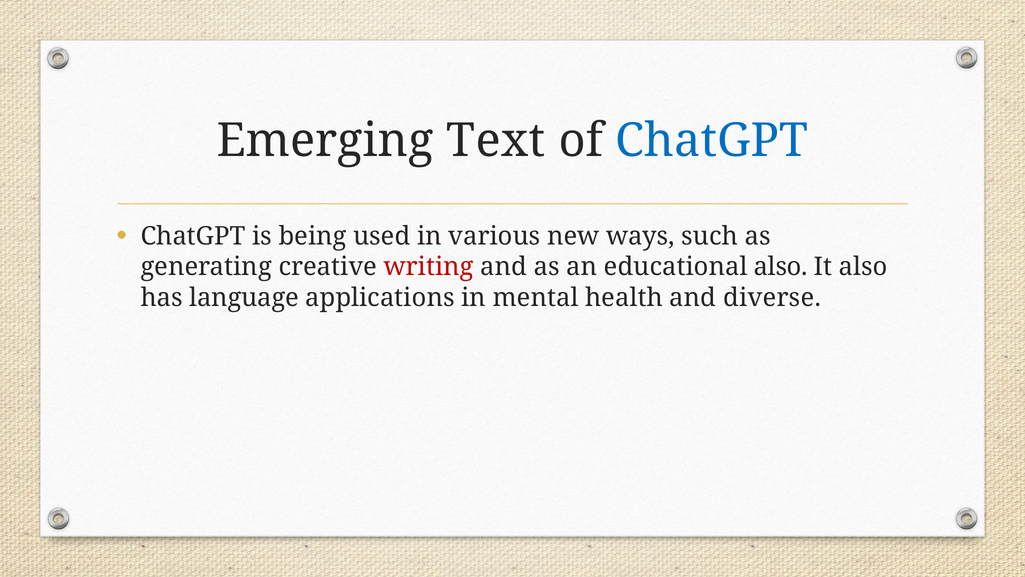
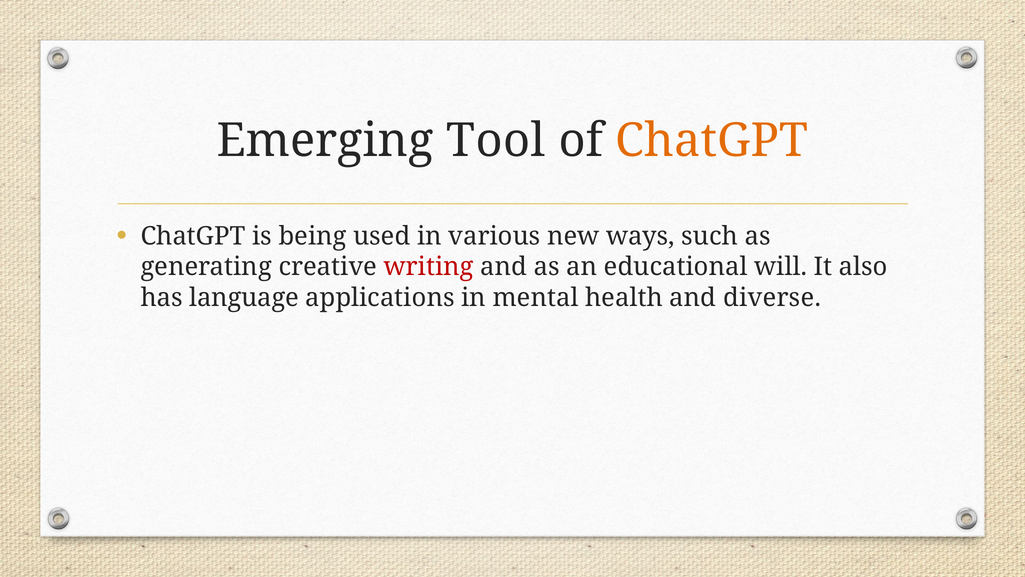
Text: Text -> Tool
ChatGPT at (712, 141) colour: blue -> orange
educational also: also -> will
